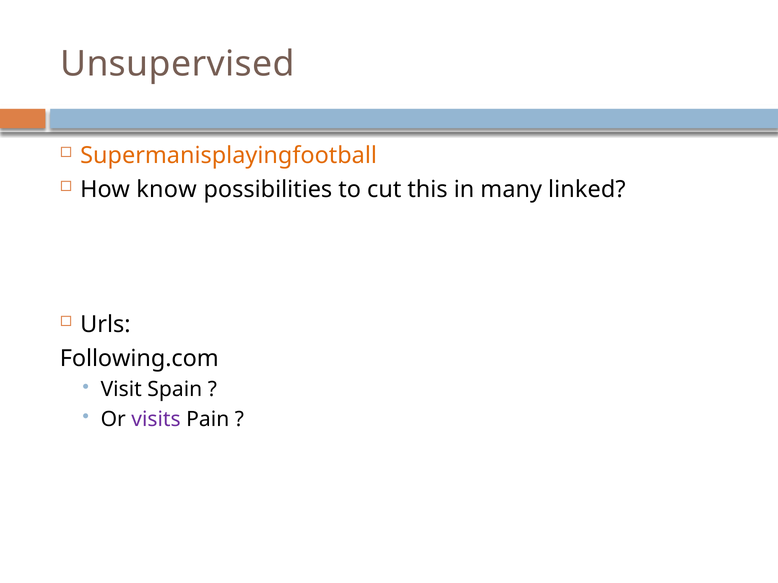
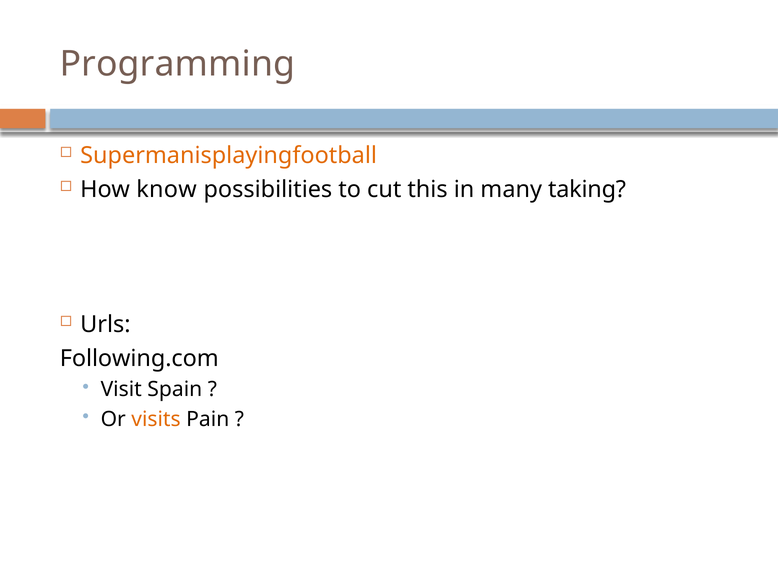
Unsupervised: Unsupervised -> Programming
linked: linked -> taking
visits colour: purple -> orange
